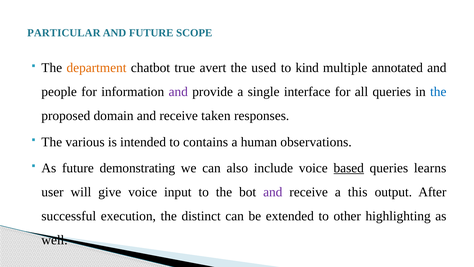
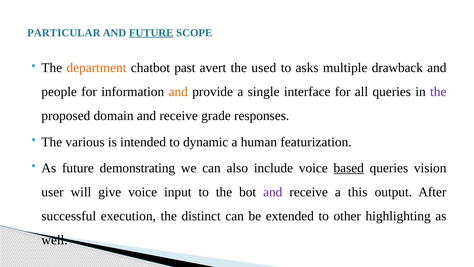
FUTURE at (151, 33) underline: none -> present
true: true -> past
kind: kind -> asks
annotated: annotated -> drawback
and at (178, 92) colour: purple -> orange
the at (438, 92) colour: blue -> purple
taken: taken -> grade
contains: contains -> dynamic
observations: observations -> featurization
learns: learns -> vision
